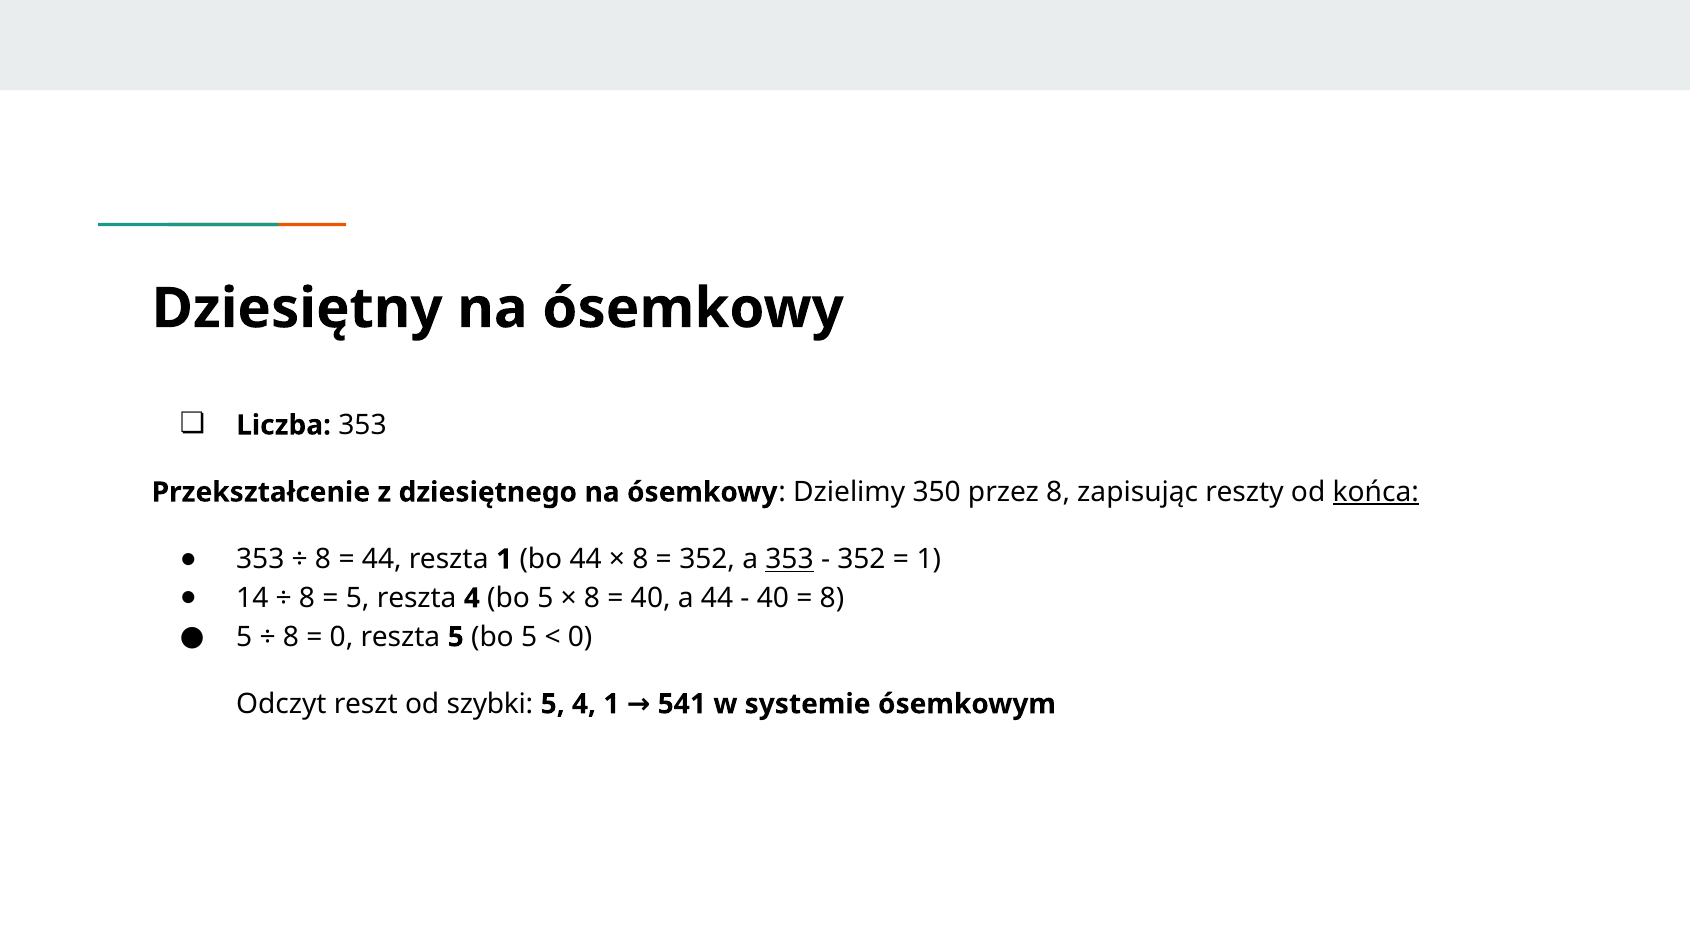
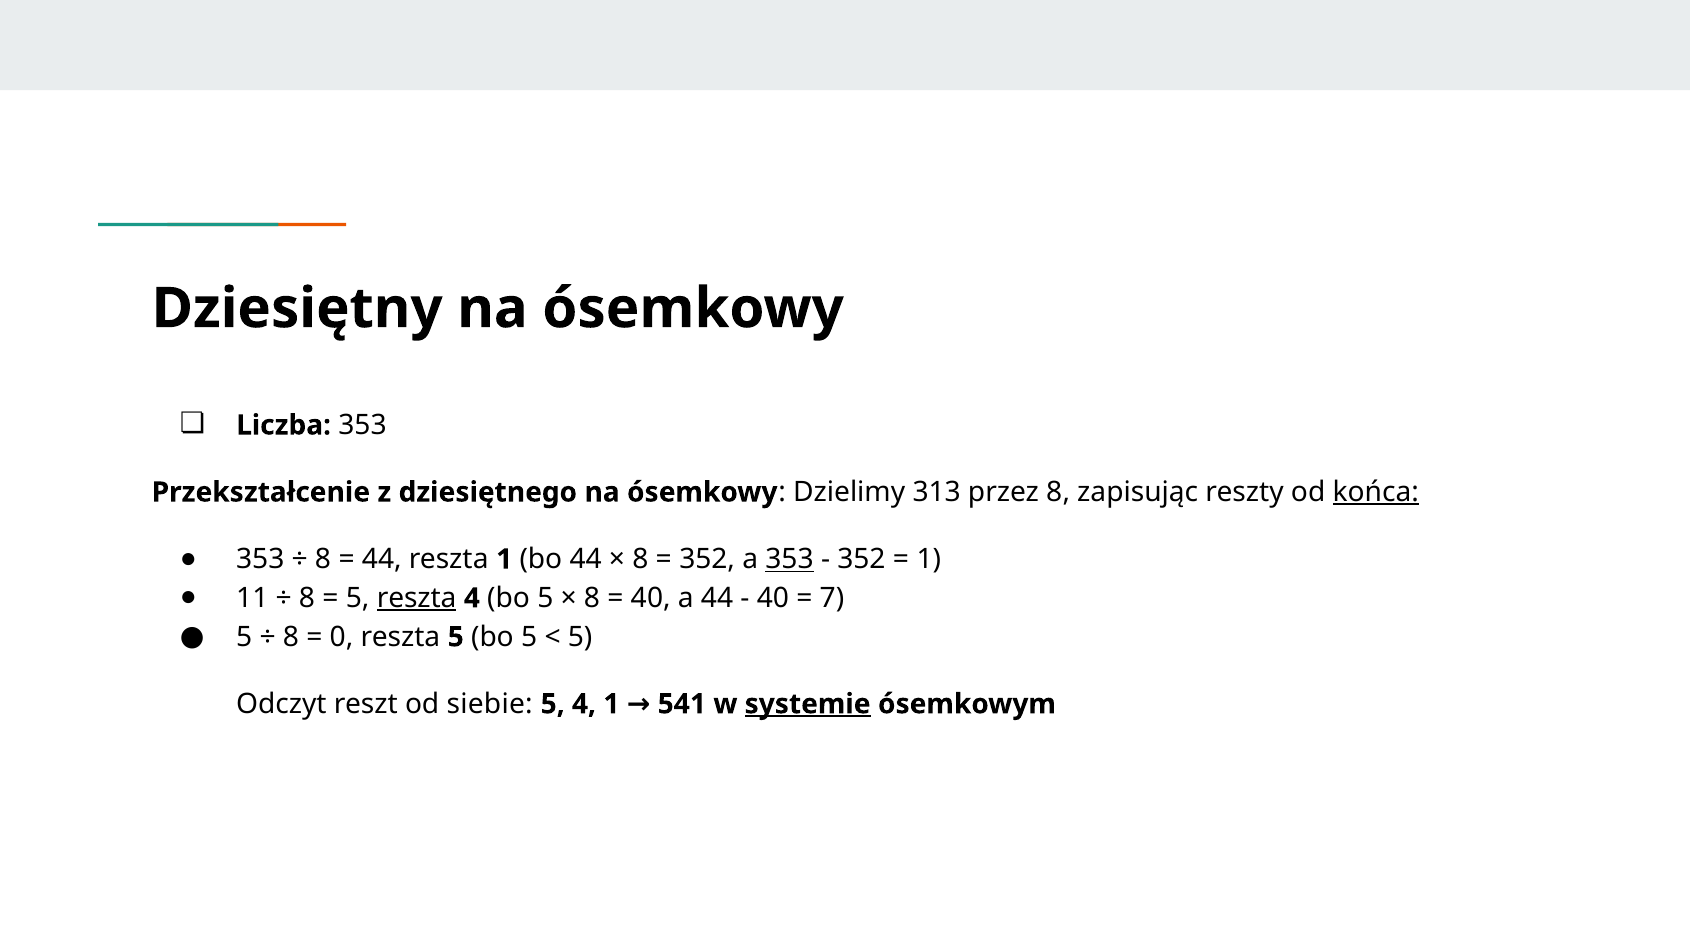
350: 350 -> 313
14: 14 -> 11
reszta at (417, 598) underline: none -> present
8 at (832, 598): 8 -> 7
0 at (580, 637): 0 -> 5
szybki: szybki -> siebie
systemie underline: none -> present
